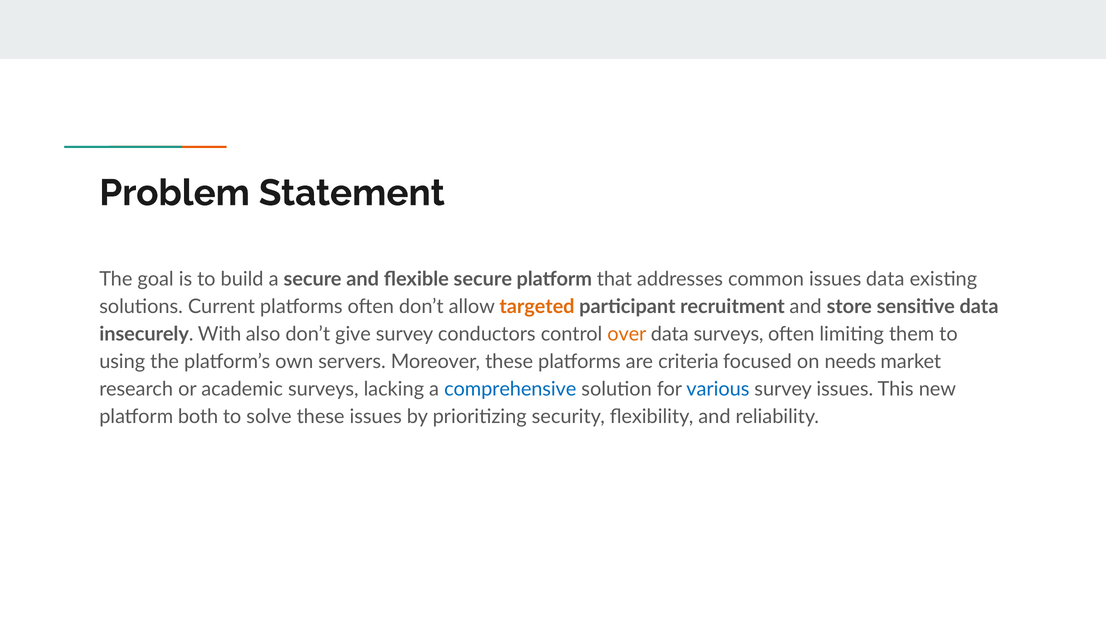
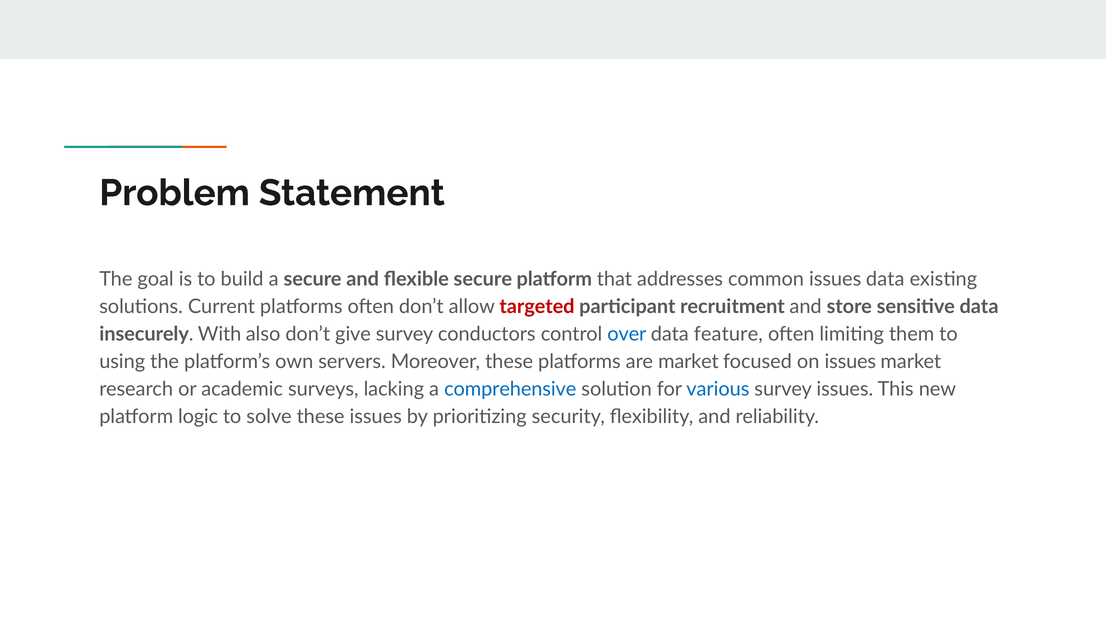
targeted colour: orange -> red
over colour: orange -> blue
data surveys: surveys -> feature
are criteria: criteria -> market
on needs: needs -> issues
both: both -> logic
